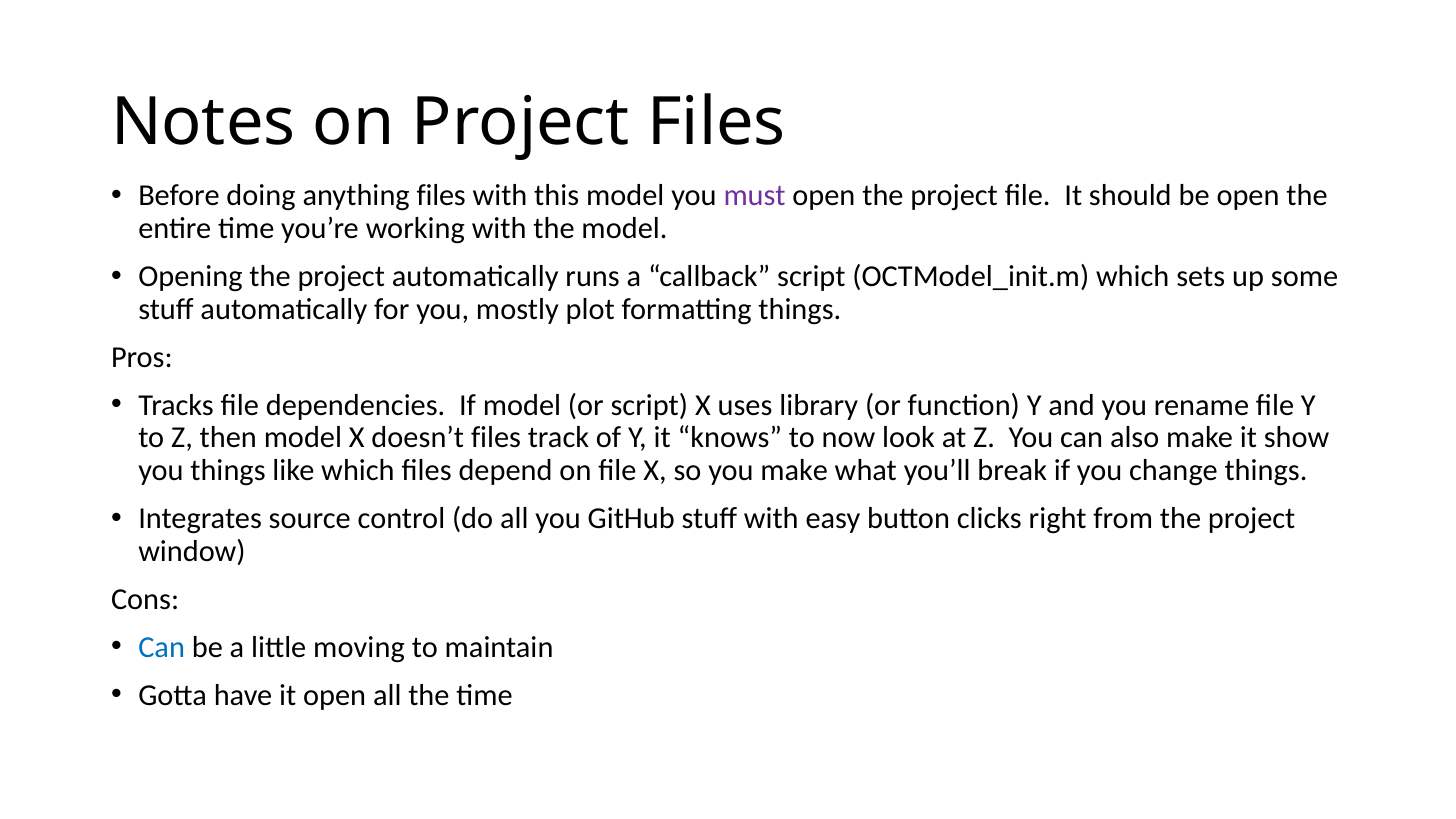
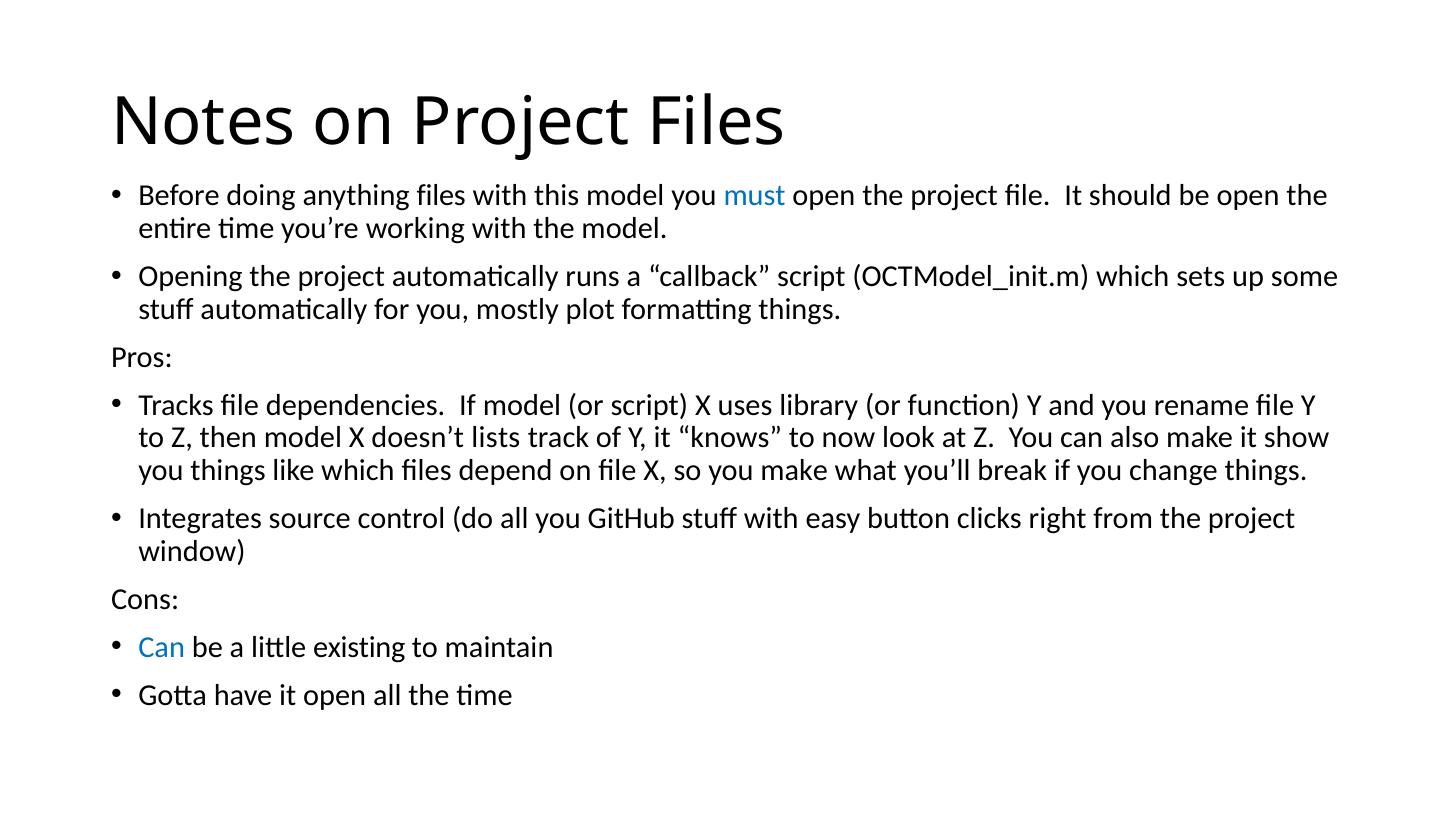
must colour: purple -> blue
doesn’t files: files -> lists
moving: moving -> existing
